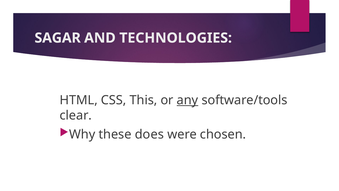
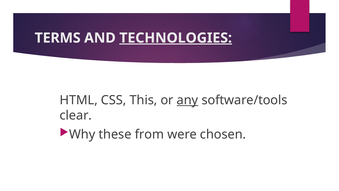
SAGAR: SAGAR -> TERMS
TECHNOLOGIES underline: none -> present
does: does -> from
